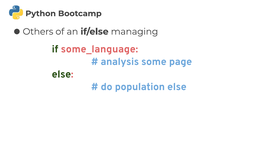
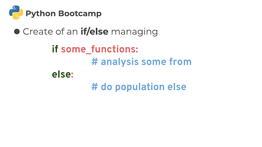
Others: Others -> Create
some_language: some_language -> some_functions
page: page -> from
